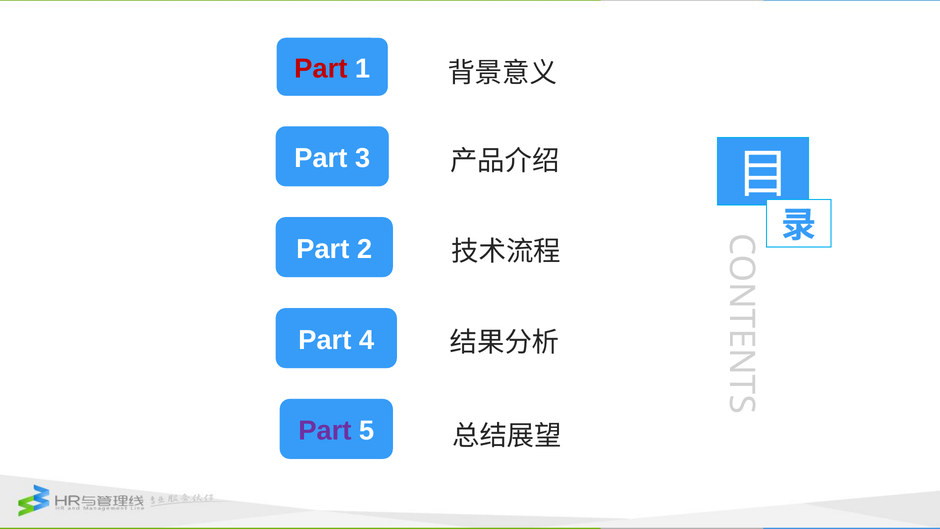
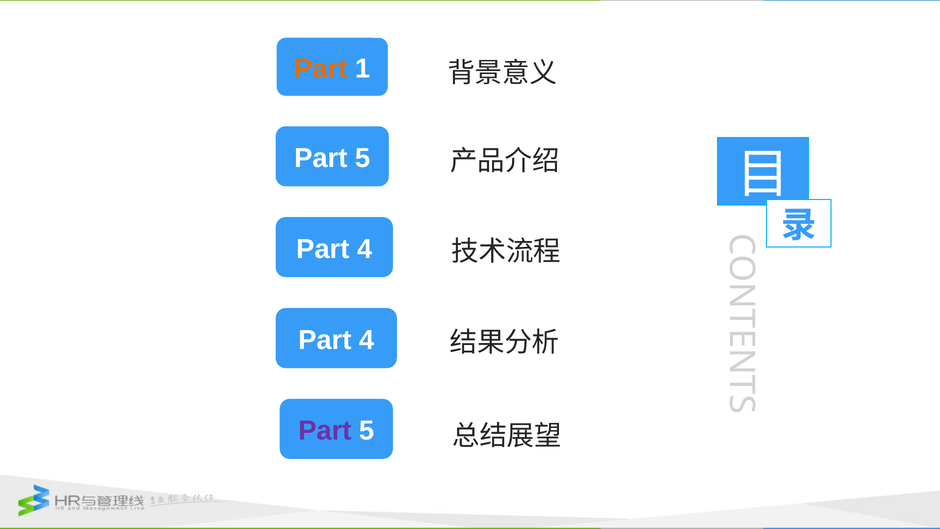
Part at (321, 69) colour: red -> orange
3 at (363, 158): 3 -> 5
2 at (365, 249): 2 -> 4
